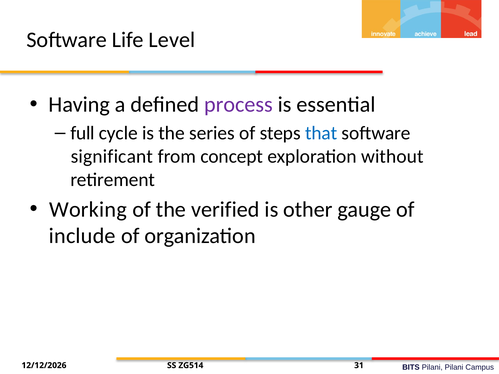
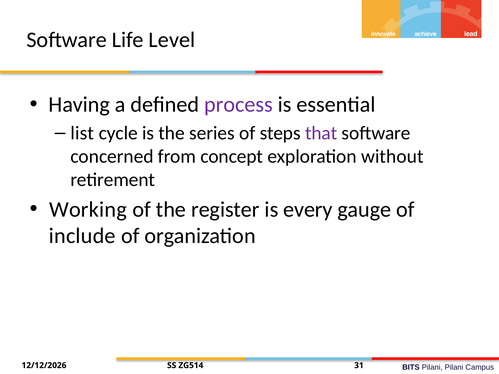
full: full -> list
that colour: blue -> purple
significant: significant -> concerned
verified: verified -> register
other: other -> every
